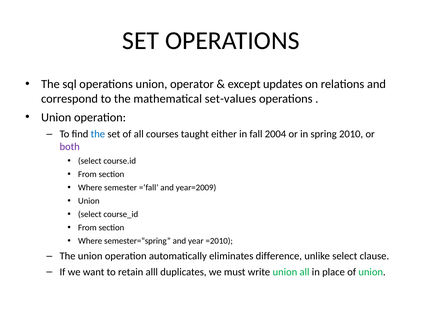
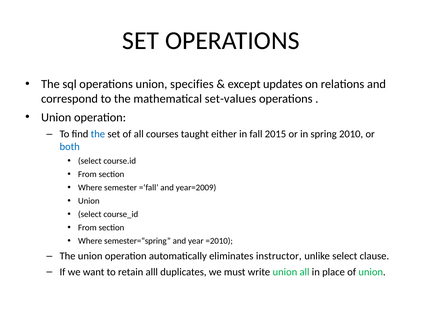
operator: operator -> specifies
2004: 2004 -> 2015
both colour: purple -> blue
difference: difference -> instructor
